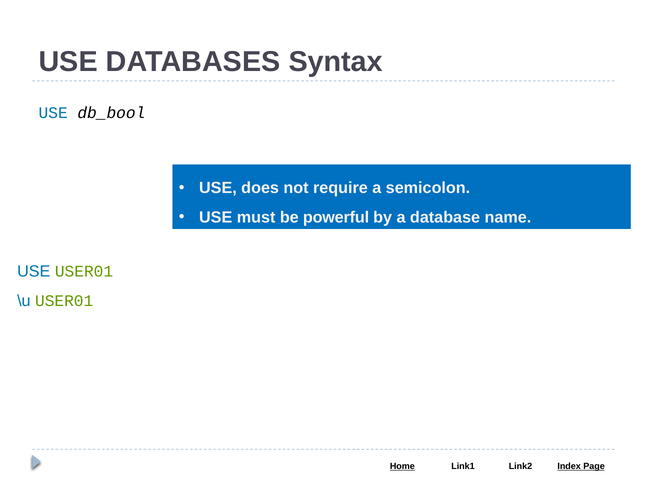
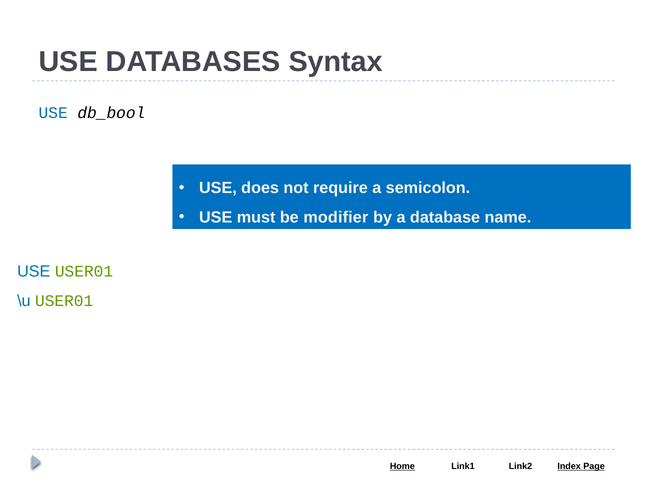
powerful: powerful -> modifier
